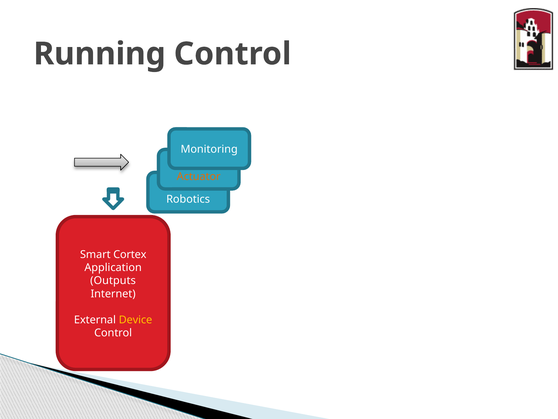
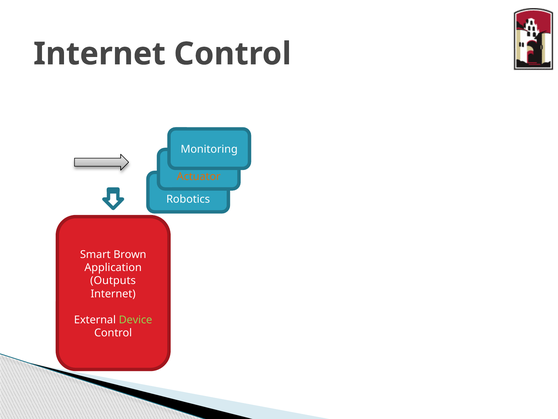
Running at (100, 54): Running -> Internet
Cortex: Cortex -> Brown
Device colour: yellow -> light green
